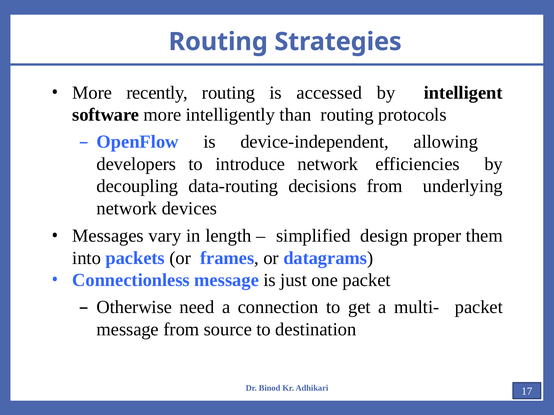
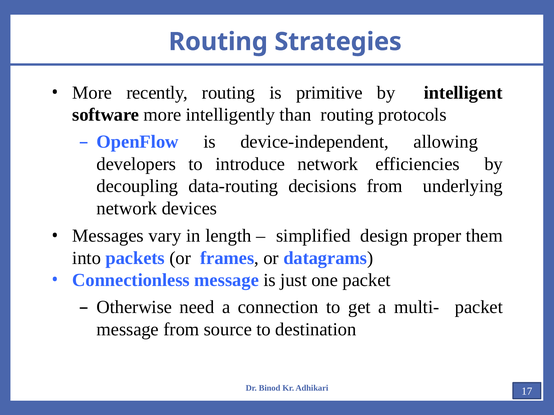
accessed: accessed -> primitive
